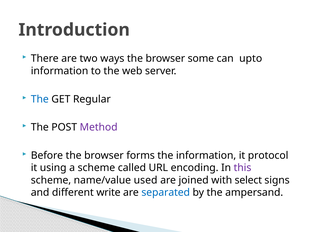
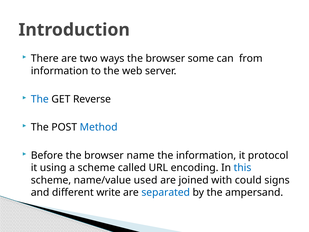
upto: upto -> from
Regular: Regular -> Reverse
Method colour: purple -> blue
forms: forms -> name
this colour: purple -> blue
select: select -> could
